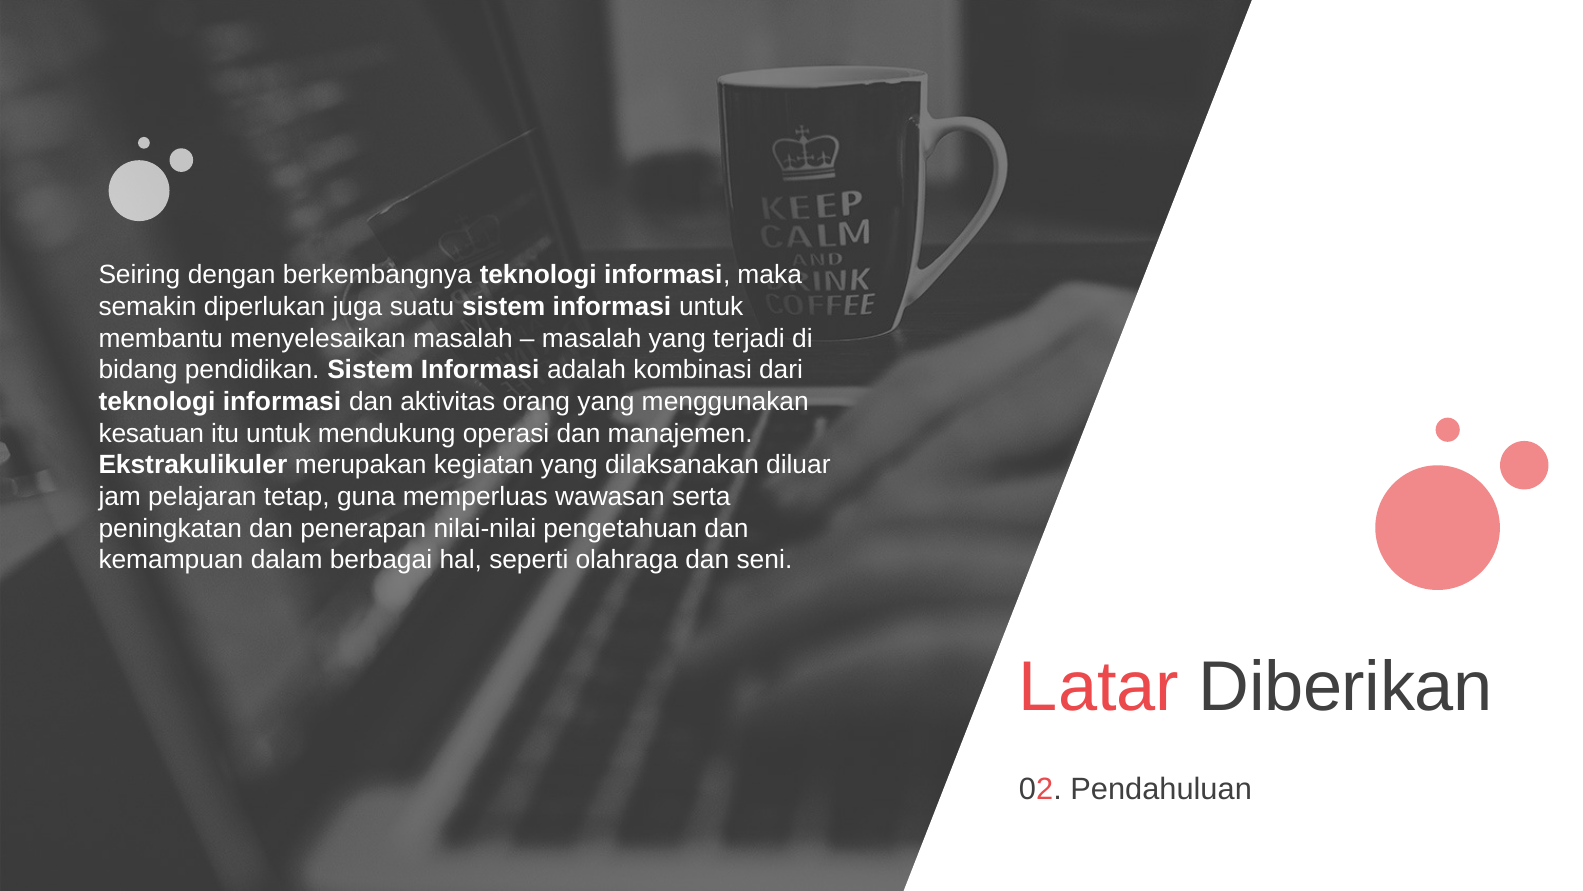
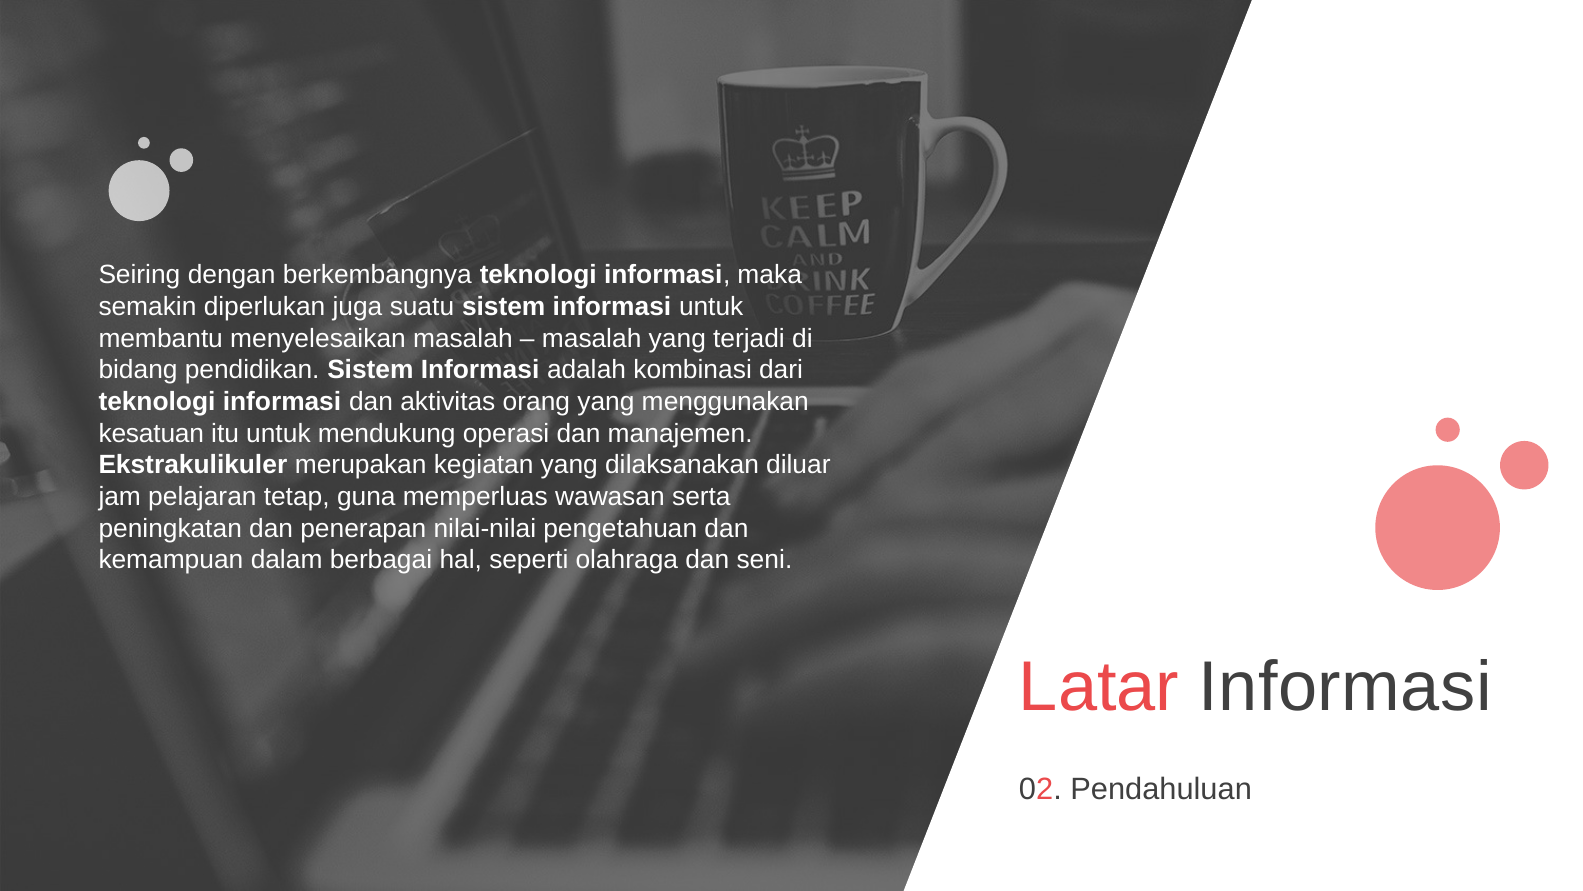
Latar Diberikan: Diberikan -> Informasi
